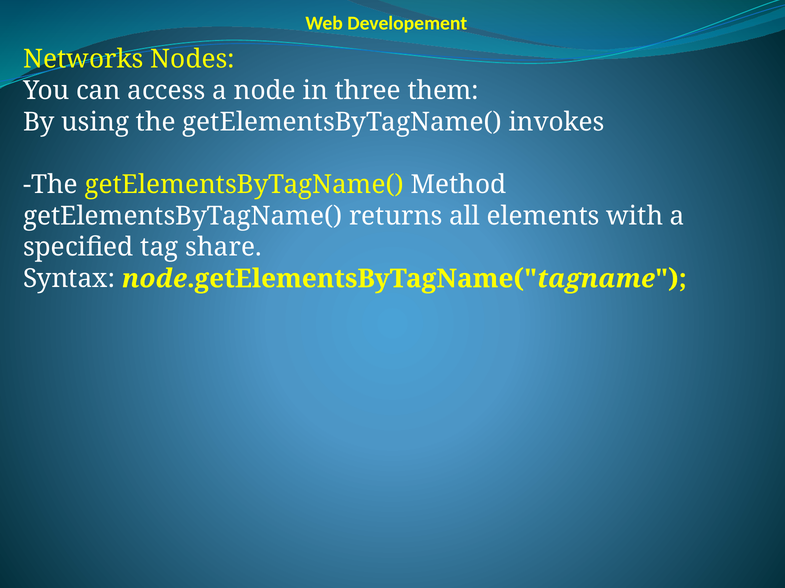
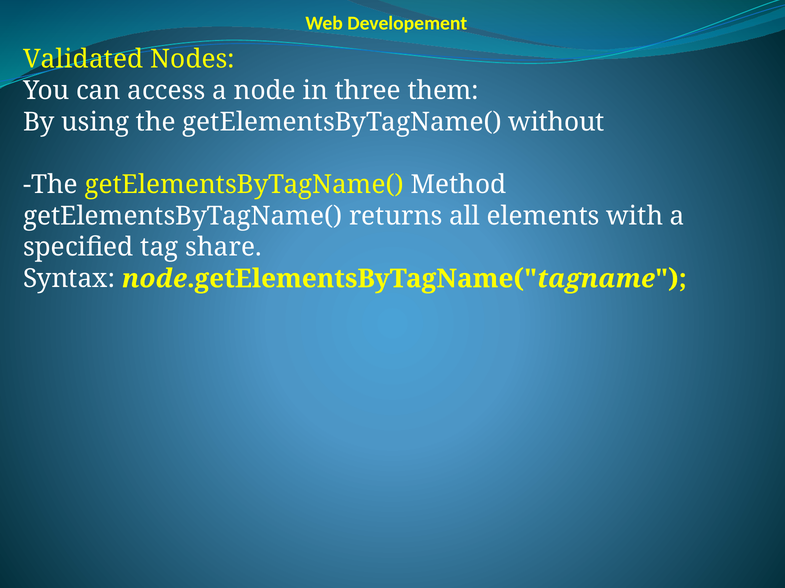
Networks: Networks -> Validated
invokes: invokes -> without
